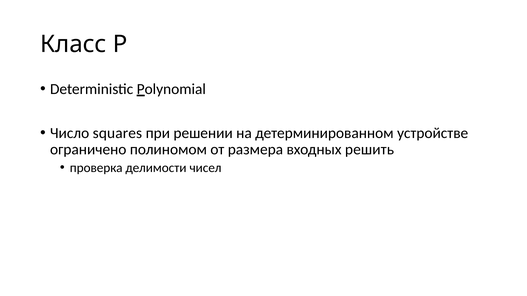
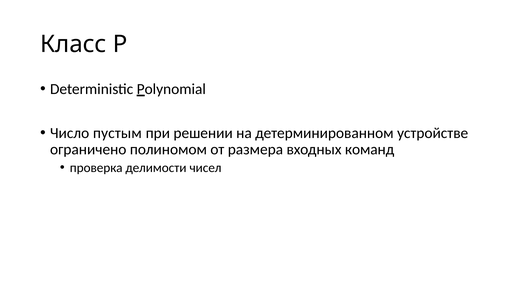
squares: squares -> пустым
решить: решить -> команд
